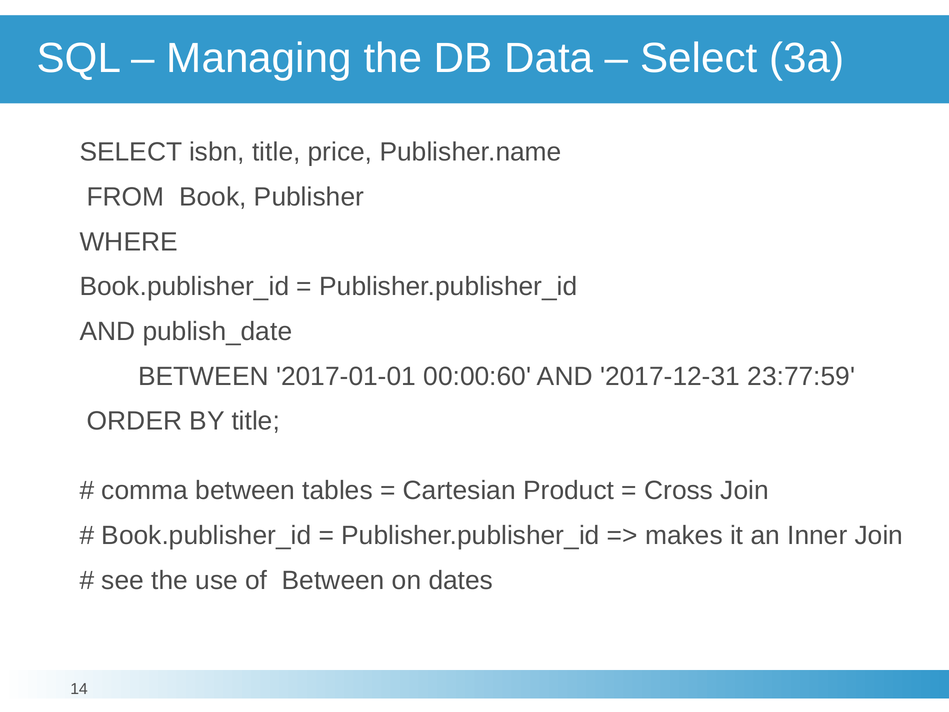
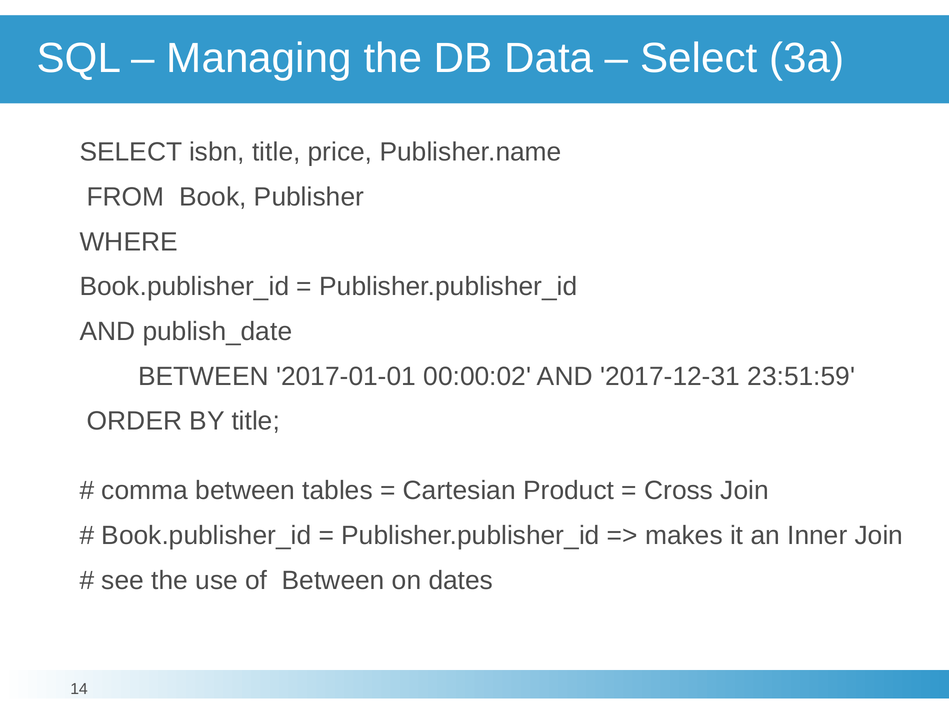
00:00:60: 00:00:60 -> 00:00:02
23:77:59: 23:77:59 -> 23:51:59
